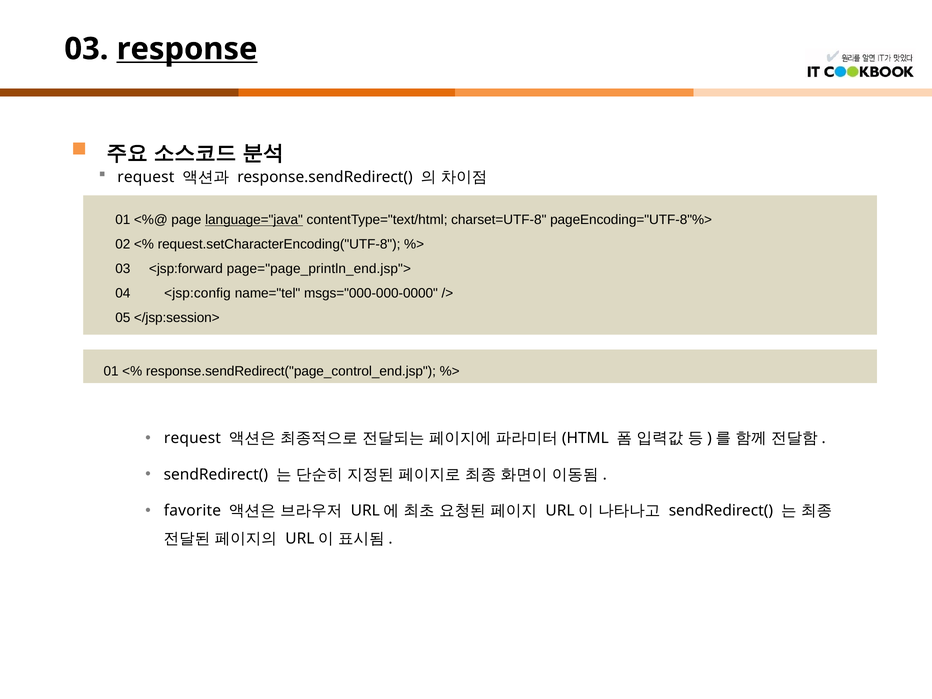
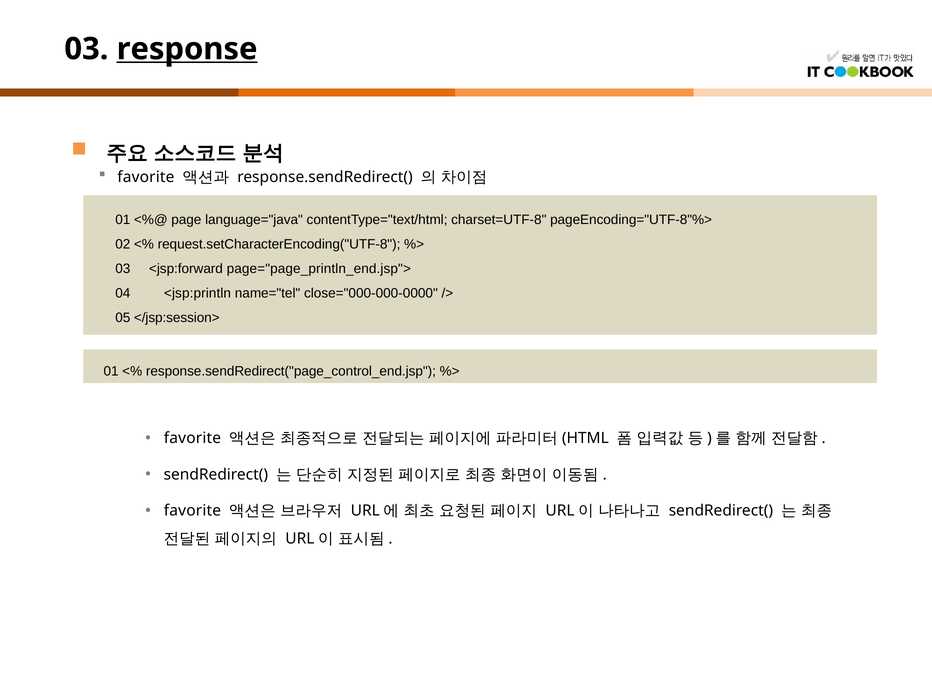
request at (146, 177): request -> favorite
language="java underline: present -> none
<jsp:config: <jsp:config -> <jsp:println
msgs="000-000-0000: msgs="000-000-0000 -> close="000-000-0000
request at (192, 438): request -> favorite
